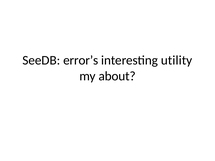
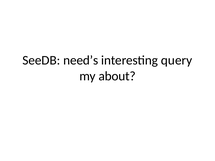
error’s: error’s -> need’s
utility: utility -> query
